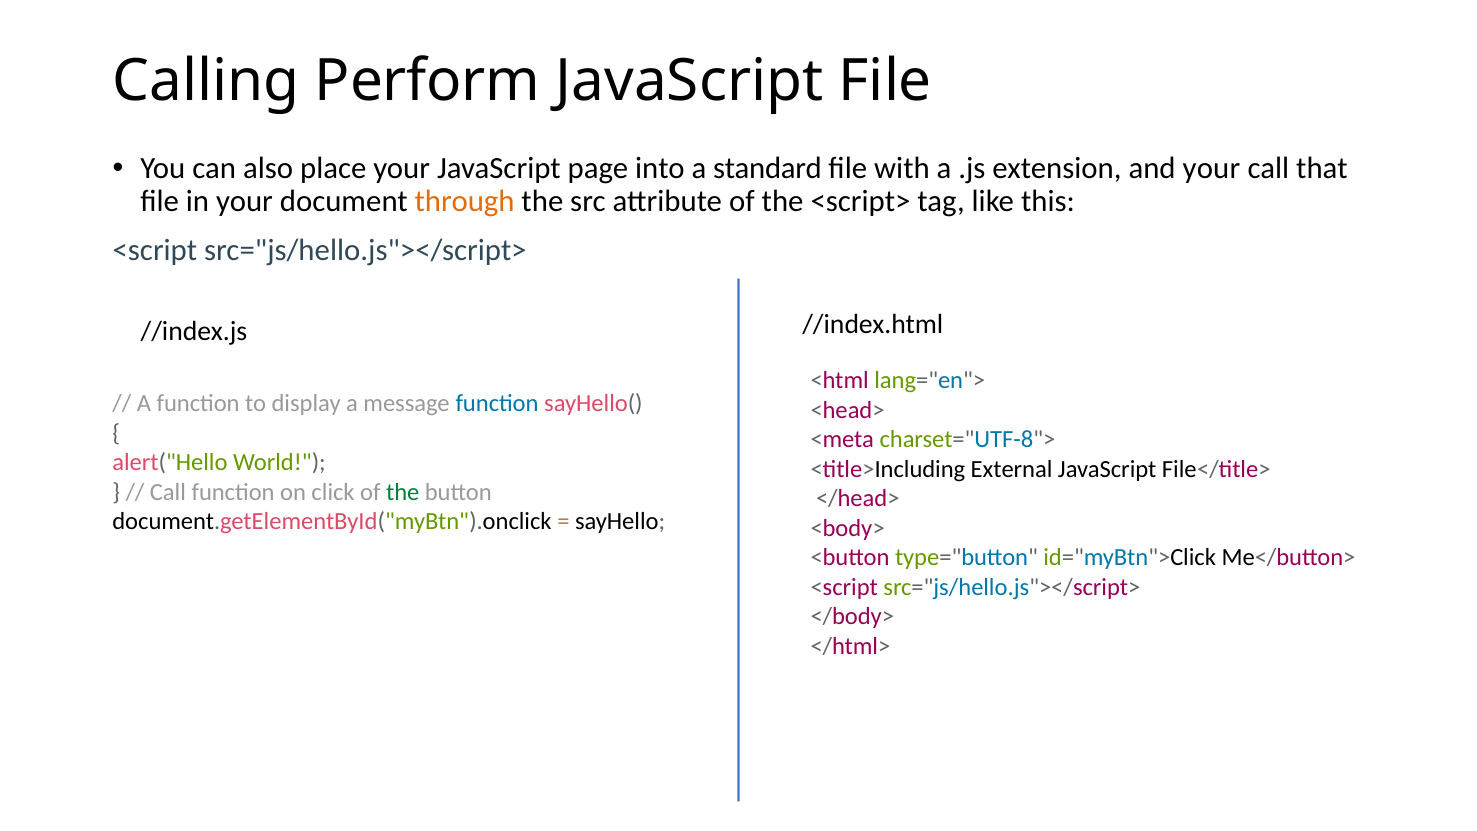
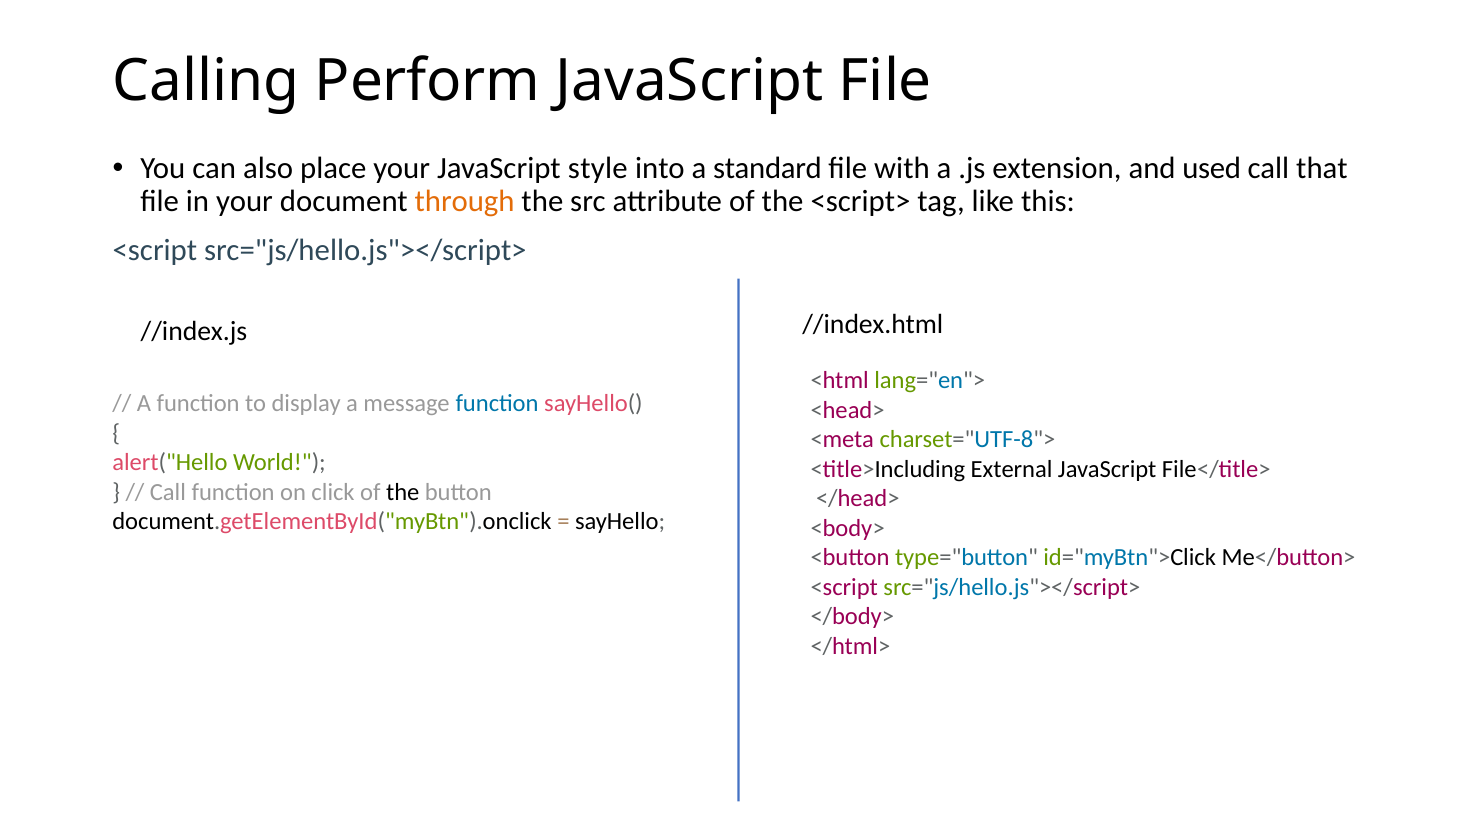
page: page -> style
and your: your -> used
the at (403, 492) colour: green -> black
